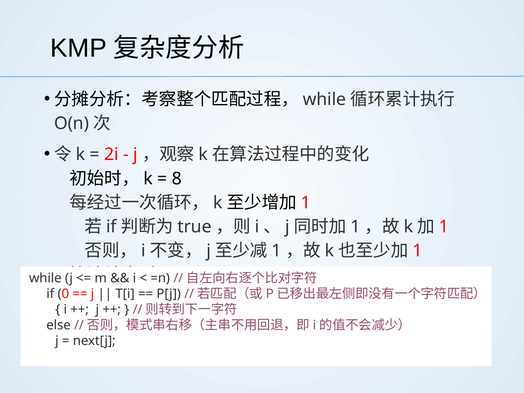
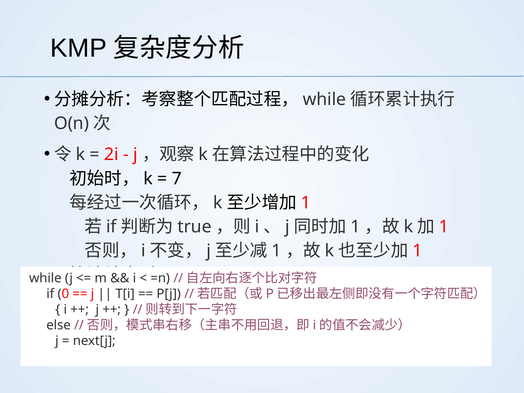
8: 8 -> 7
